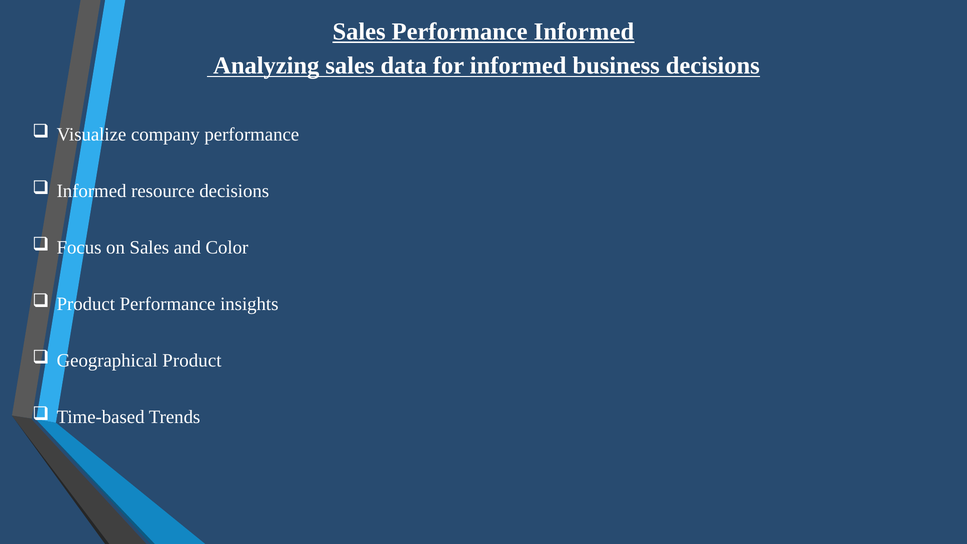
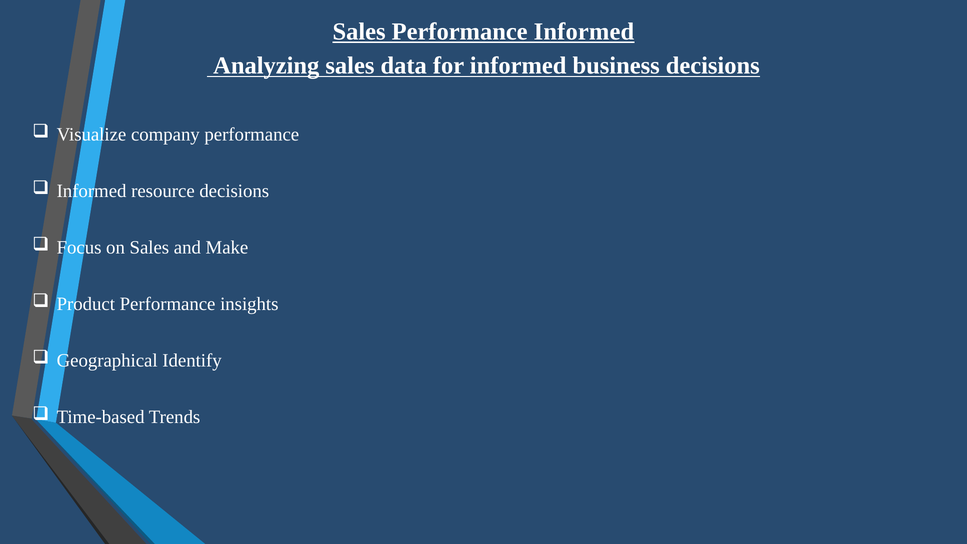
Color: Color -> Make
Geographical Product: Product -> Identify
